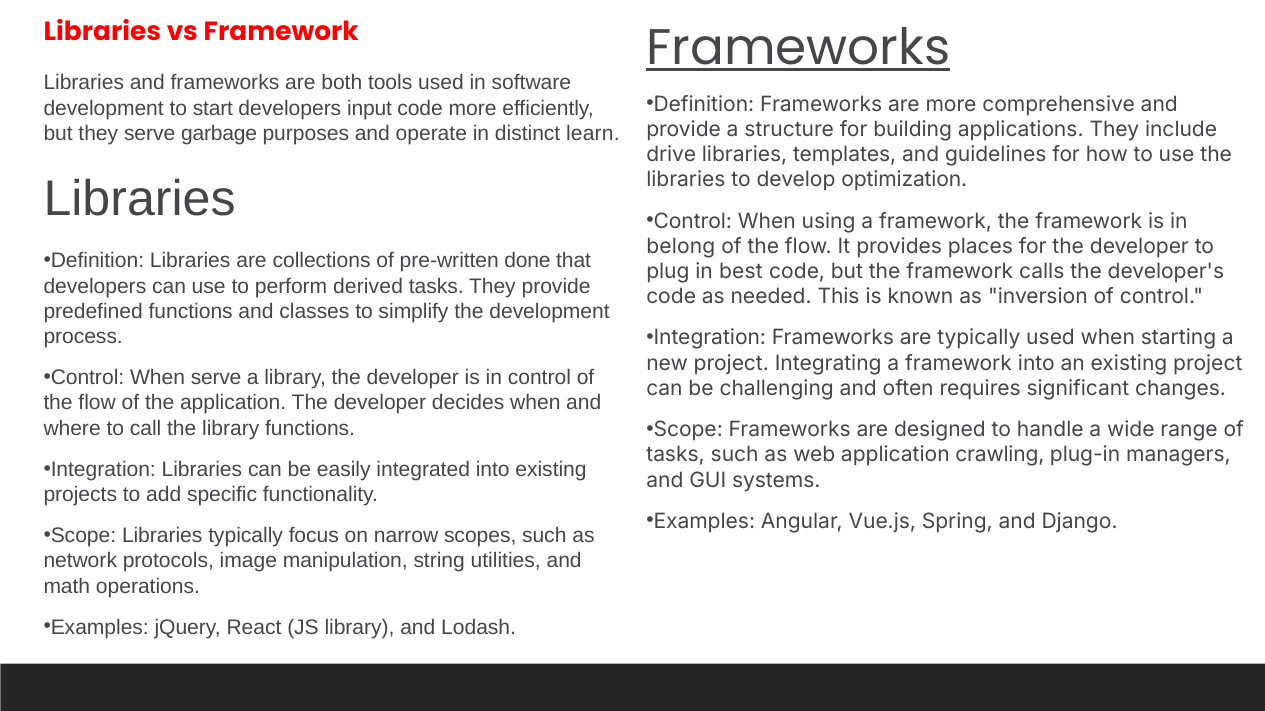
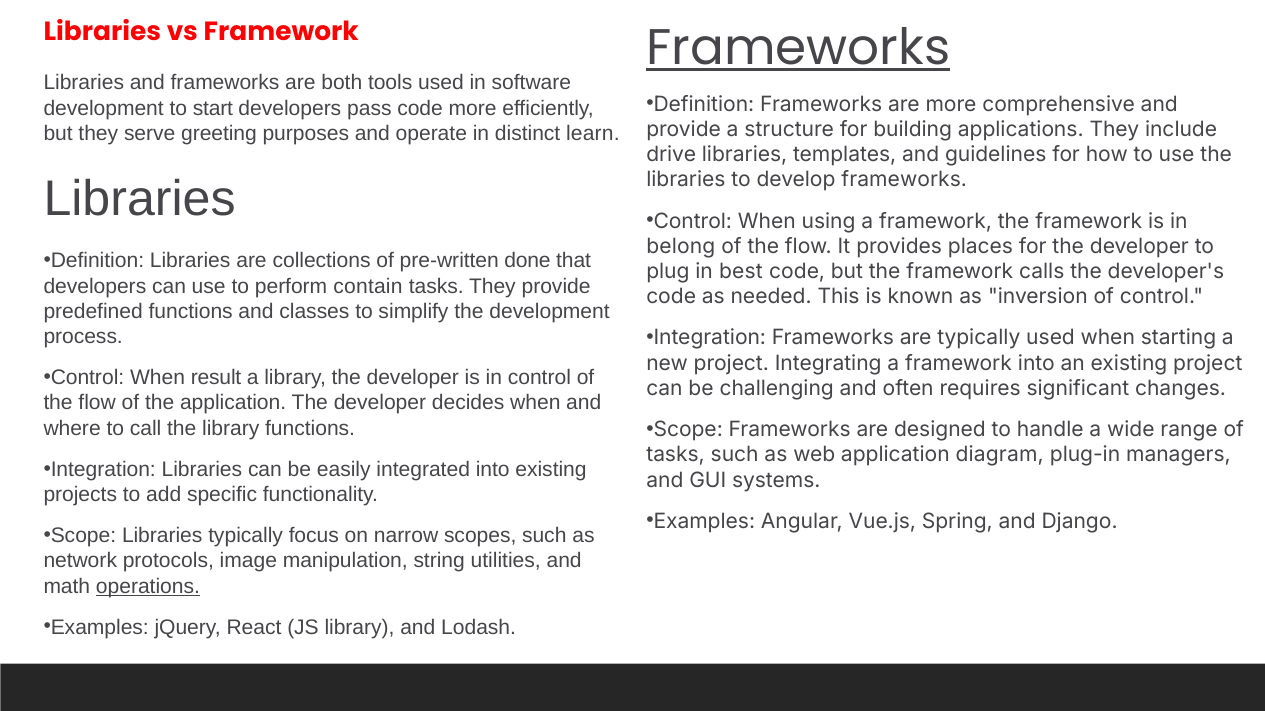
input: input -> pass
garbage: garbage -> greeting
develop optimization: optimization -> frameworks
derived: derived -> contain
When serve: serve -> result
crawling: crawling -> diagram
operations underline: none -> present
